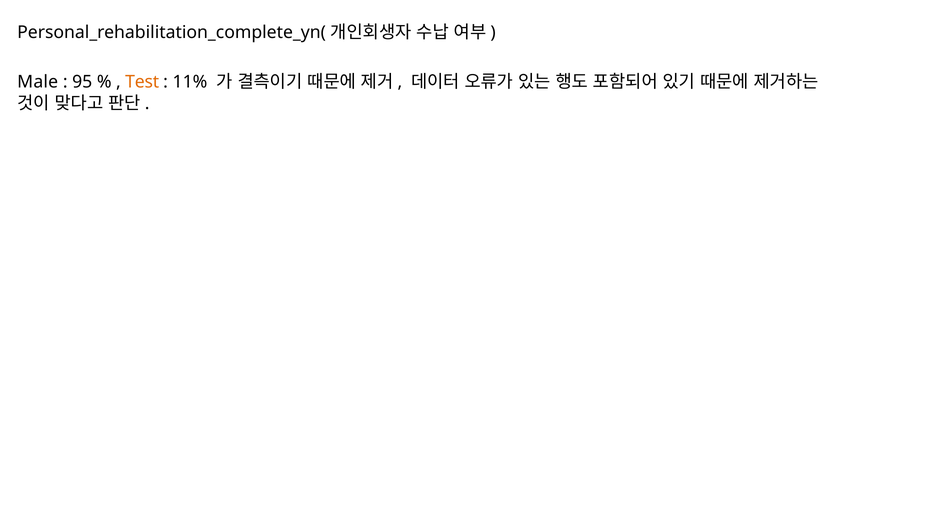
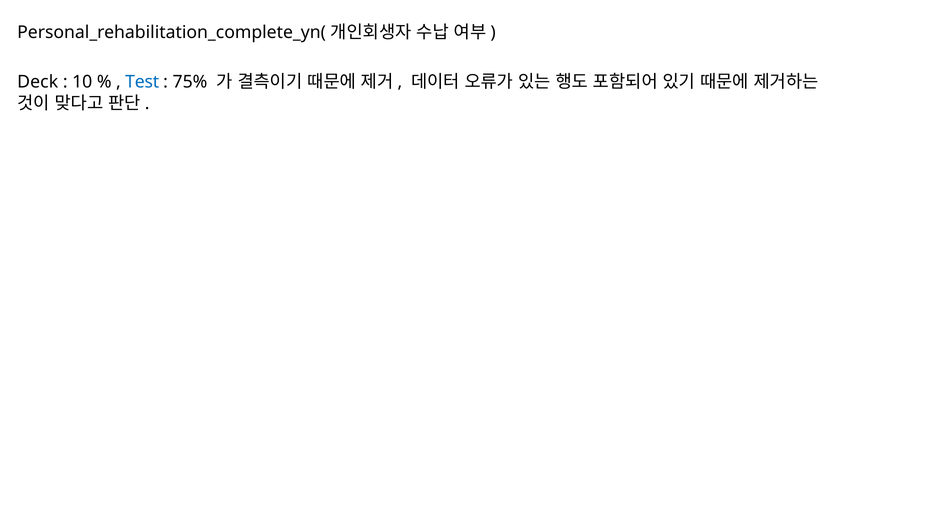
Male: Male -> Deck
95: 95 -> 10
Test colour: orange -> blue
11%: 11% -> 75%
